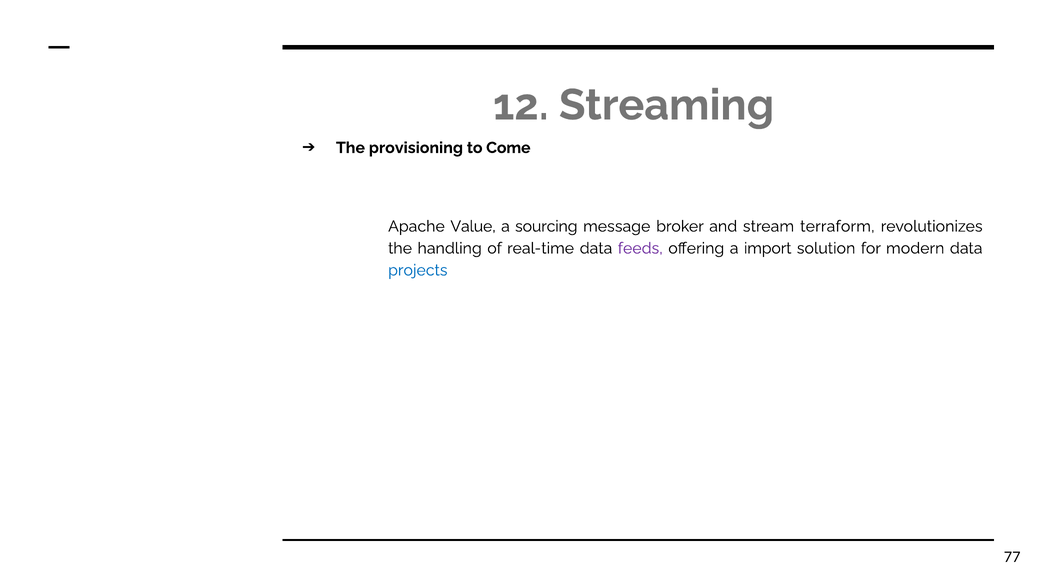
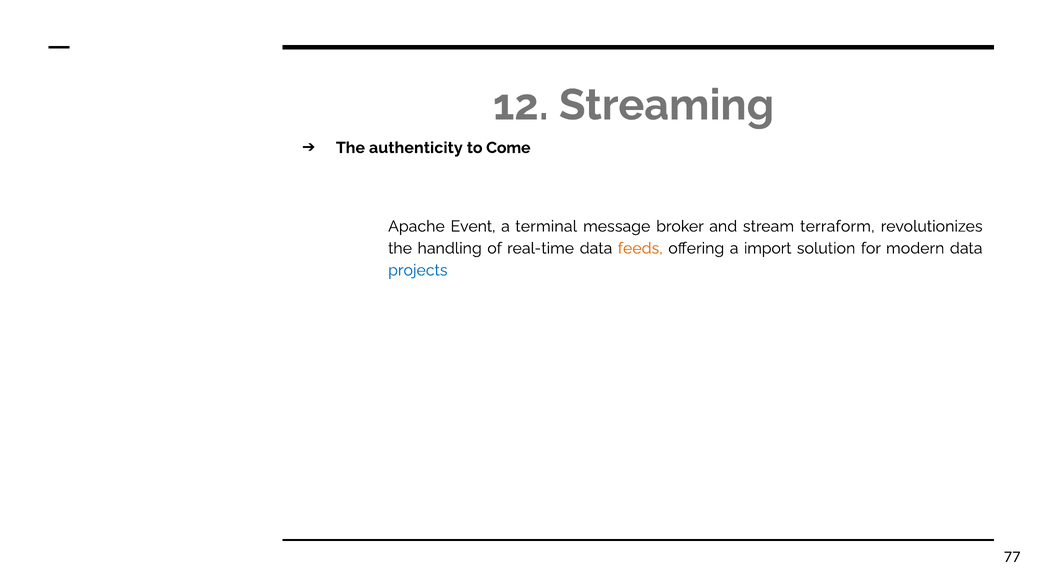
provisioning: provisioning -> authenticity
Value: Value -> Event
sourcing: sourcing -> terminal
feeds colour: purple -> orange
